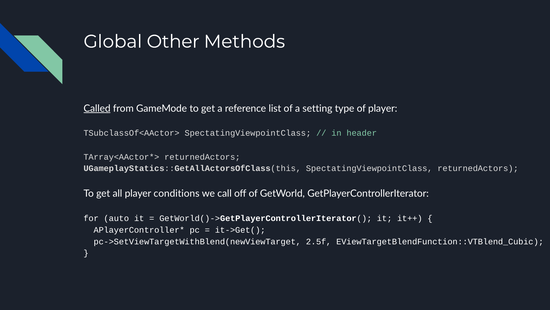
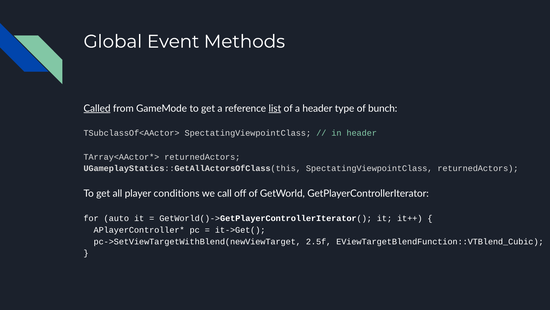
Other: Other -> Event
list underline: none -> present
a setting: setting -> header
of player: player -> bunch
